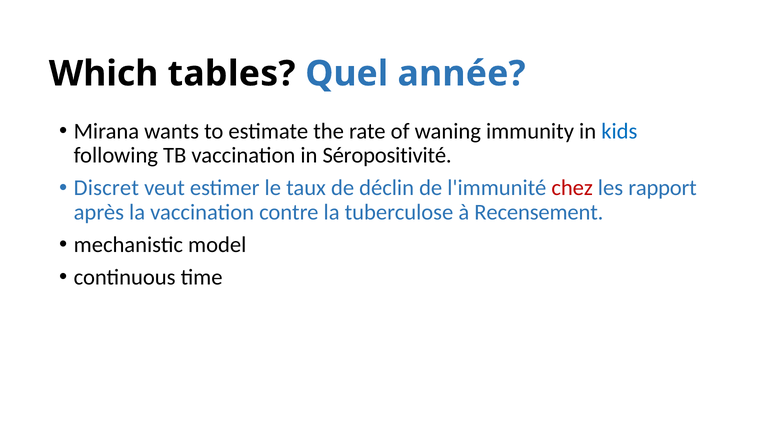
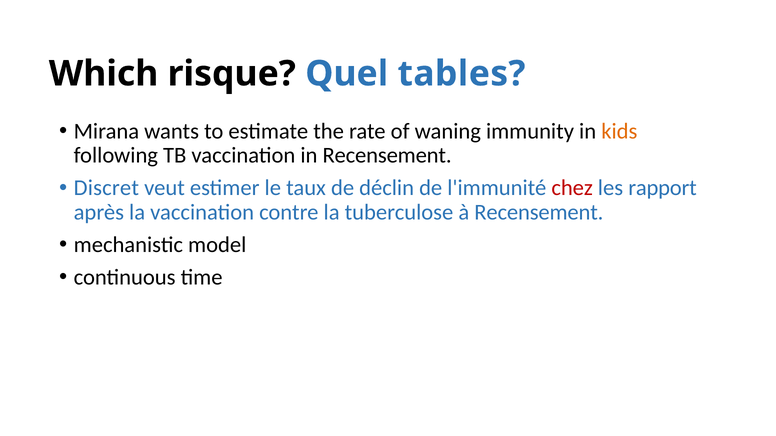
tables: tables -> risque
année: année -> tables
kids colour: blue -> orange
in Séropositivité: Séropositivité -> Recensement
